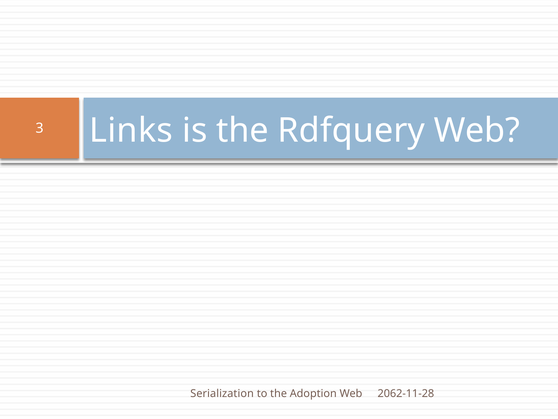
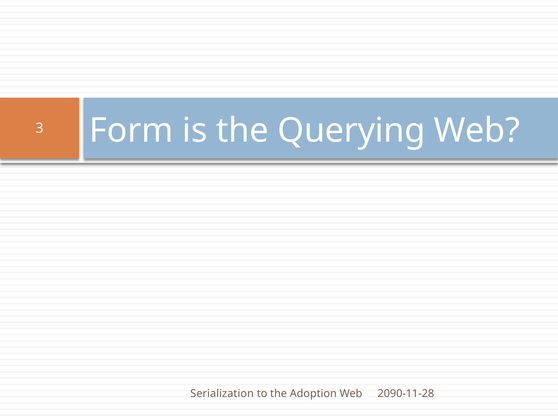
Links: Links -> Form
Rdfquery: Rdfquery -> Querying
2062-11-28: 2062-11-28 -> 2090-11-28
